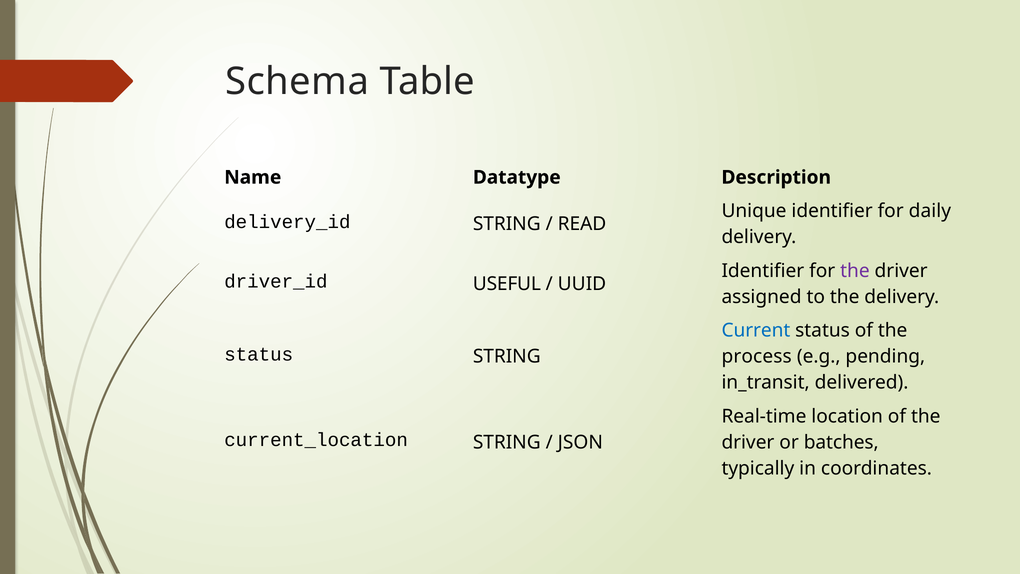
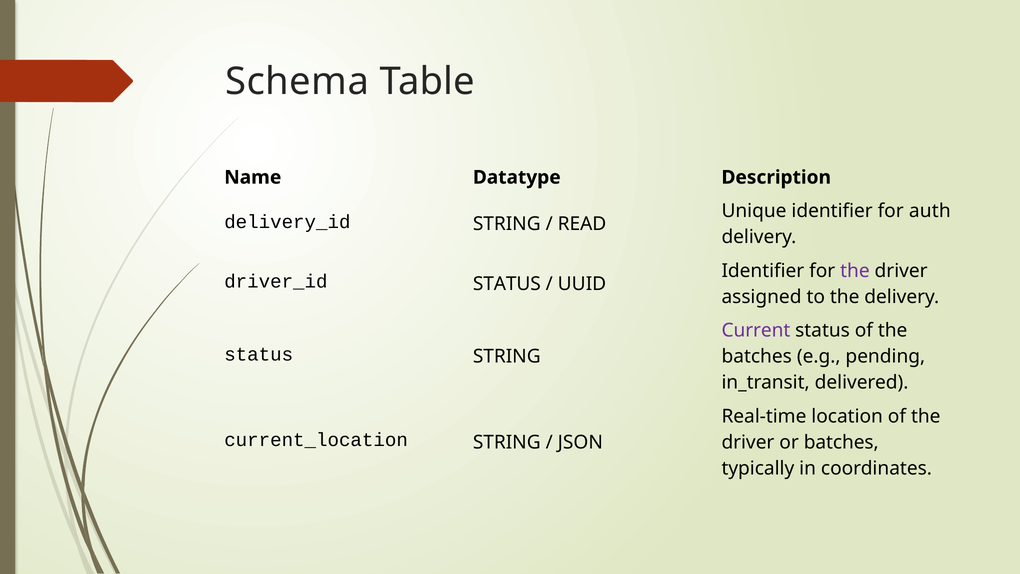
daily: daily -> auth
USEFUL at (507, 284): USEFUL -> STATUS
Current colour: blue -> purple
process at (757, 356): process -> batches
